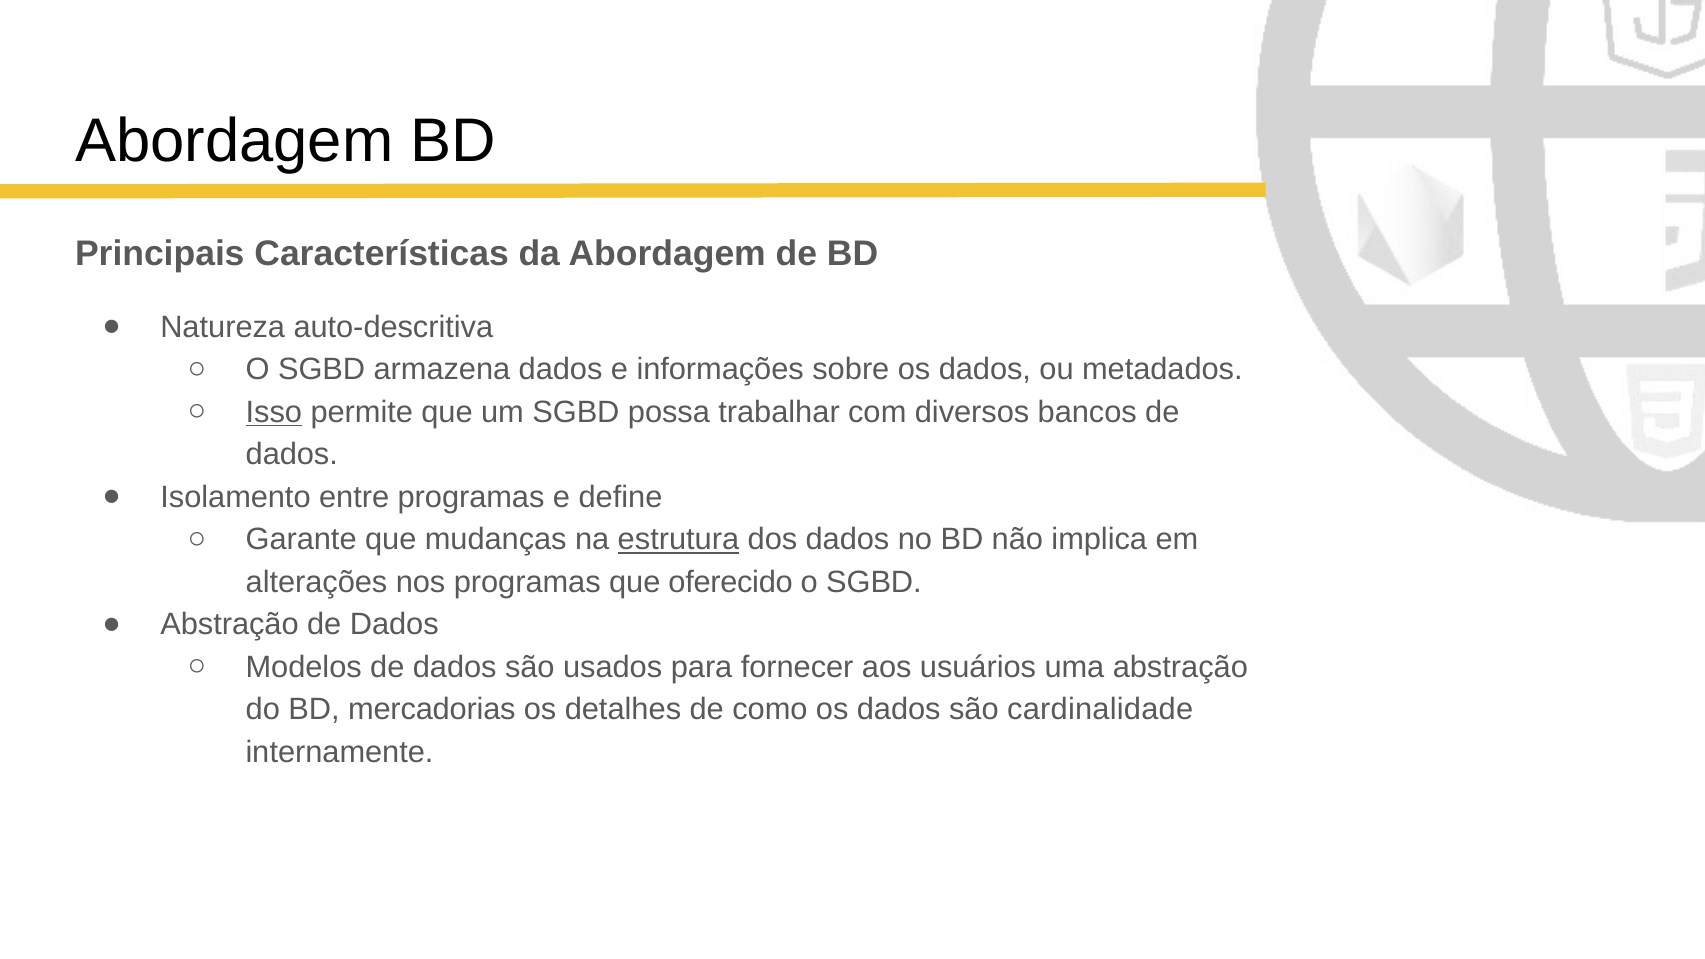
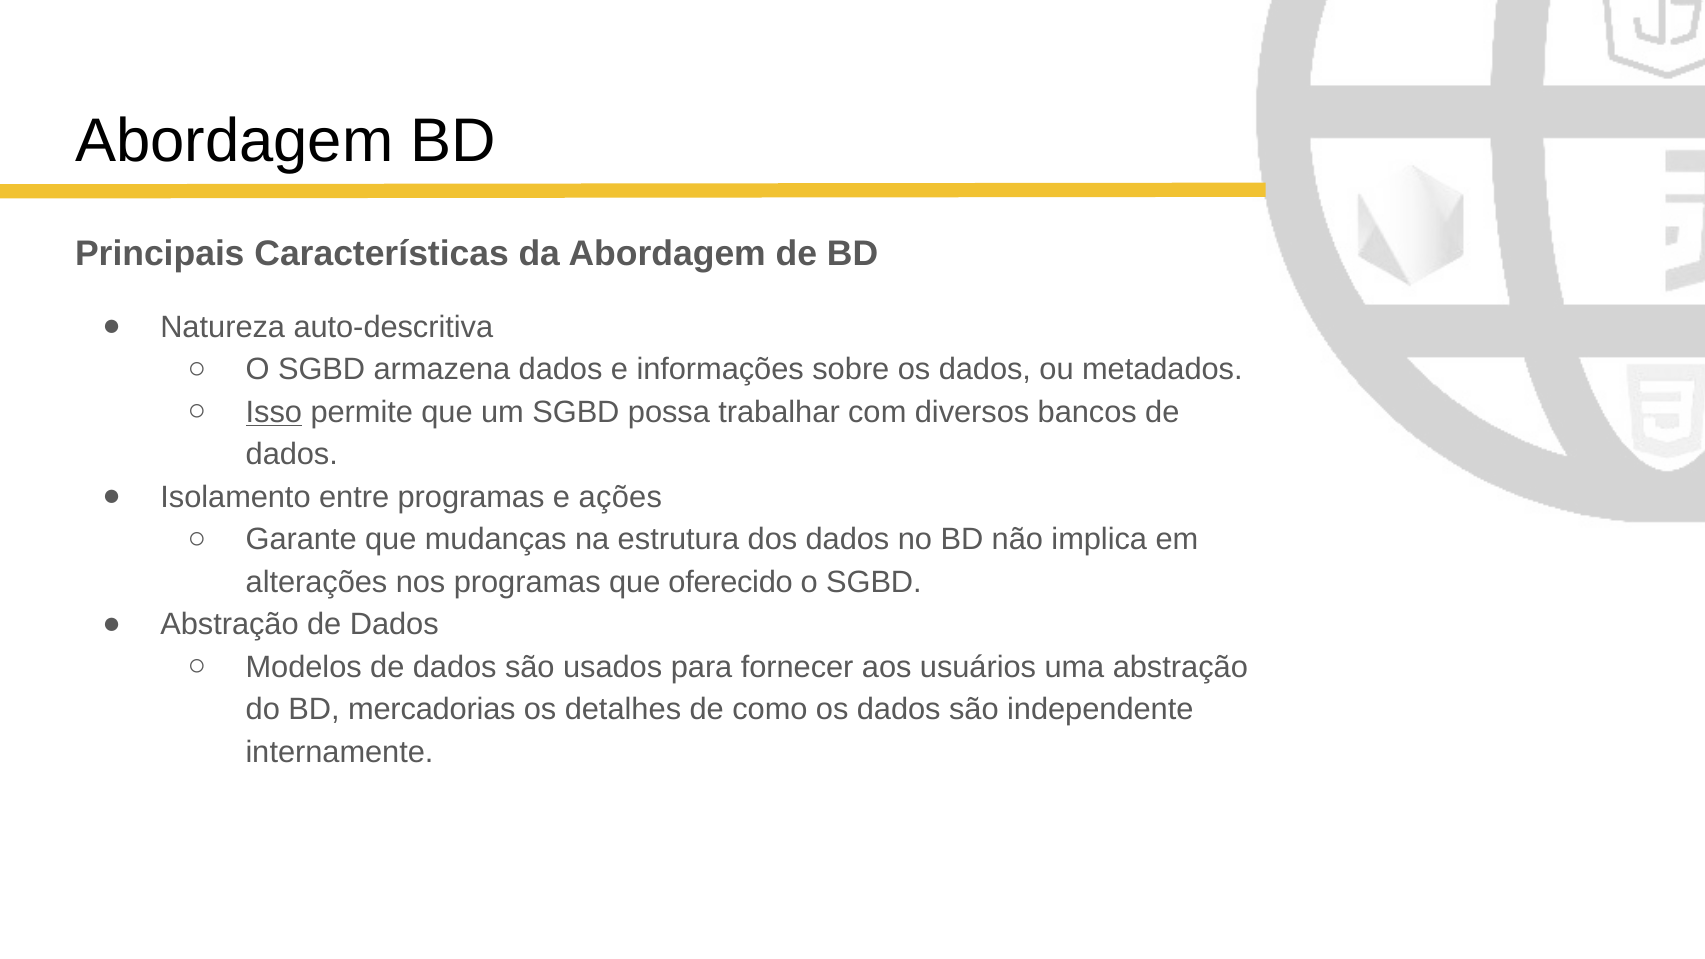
define: define -> ações
estrutura underline: present -> none
cardinalidade: cardinalidade -> independente
